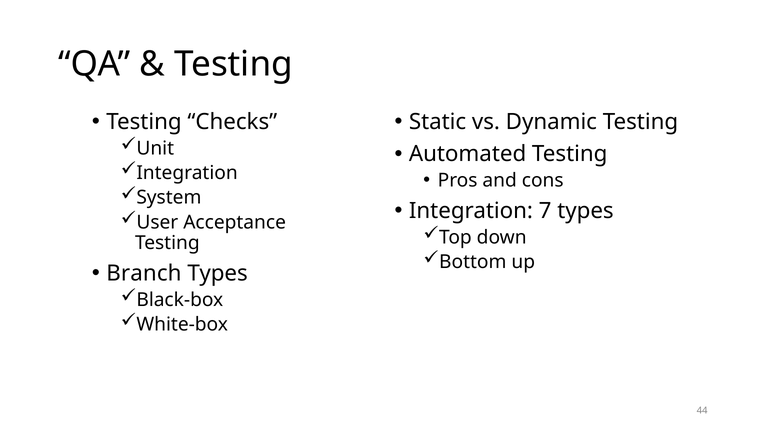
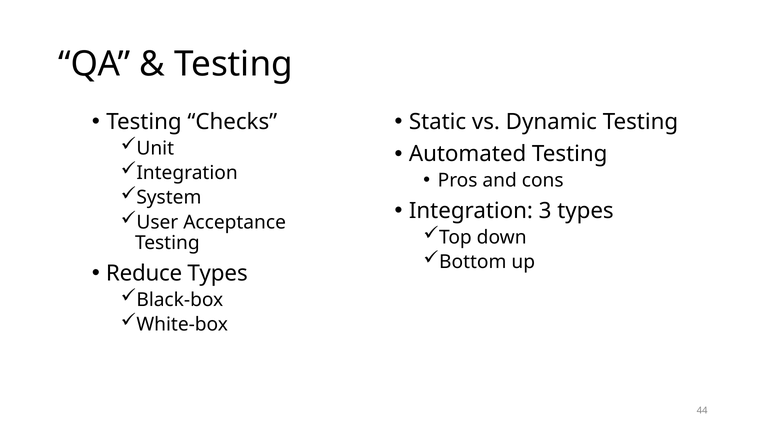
7: 7 -> 3
Branch: Branch -> Reduce
